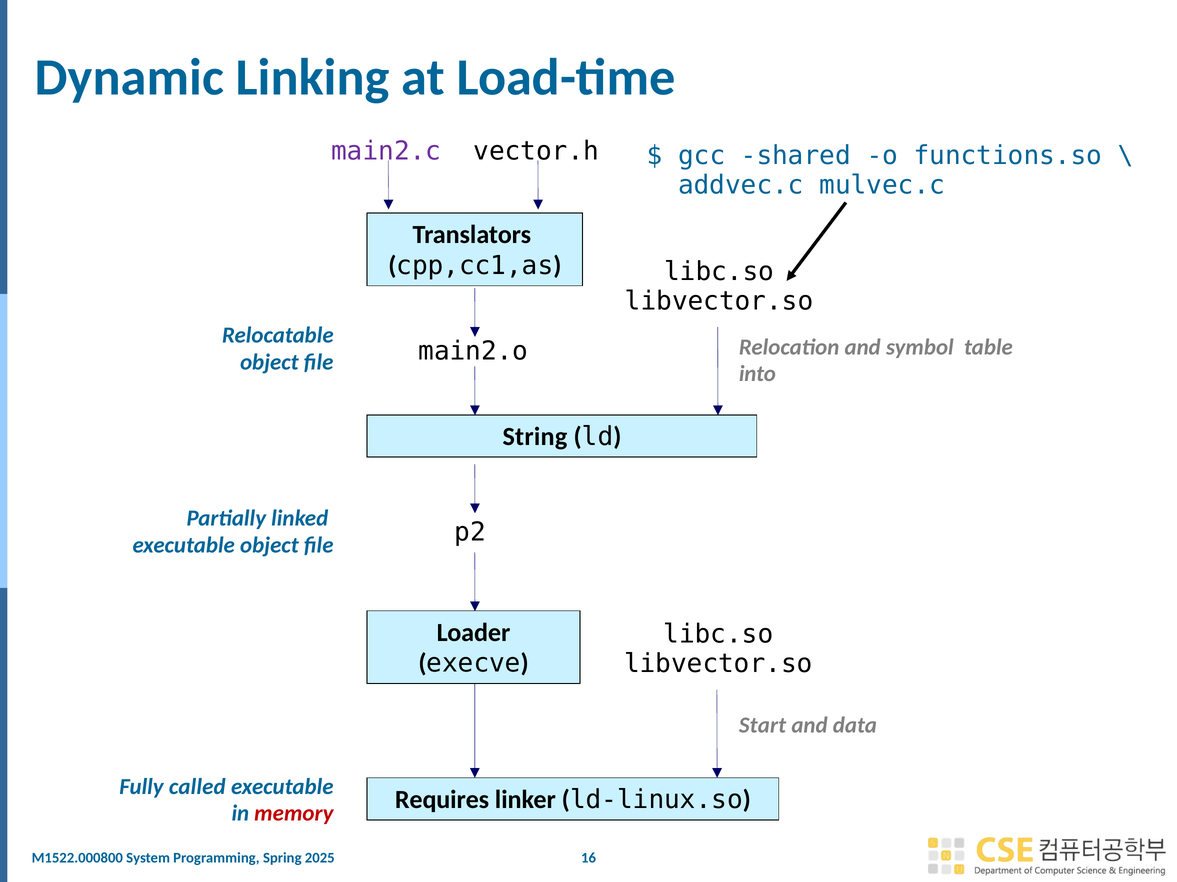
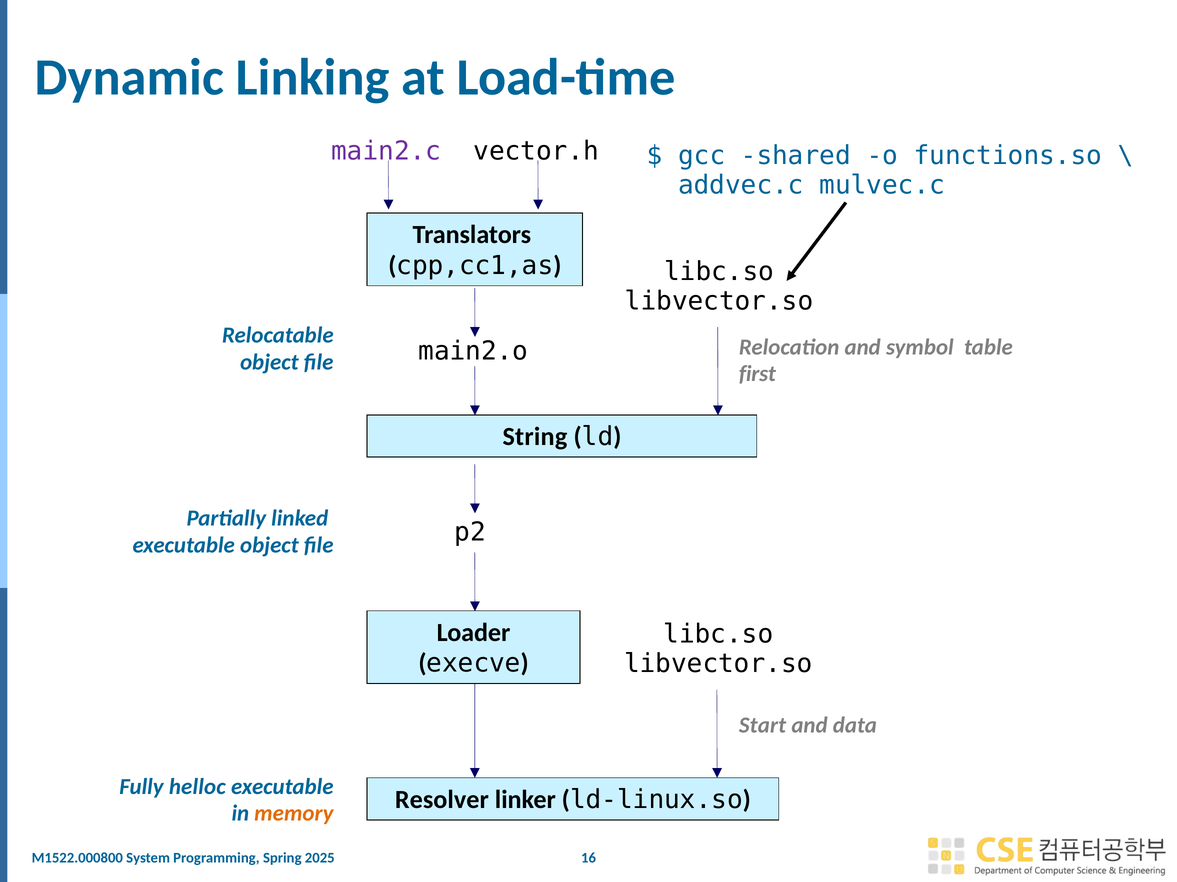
into: into -> first
called: called -> helloc
Requires: Requires -> Resolver
memory colour: red -> orange
